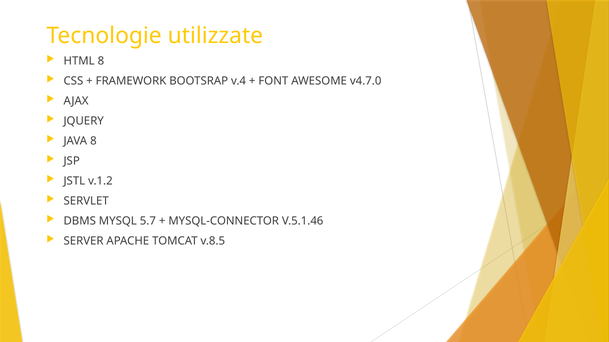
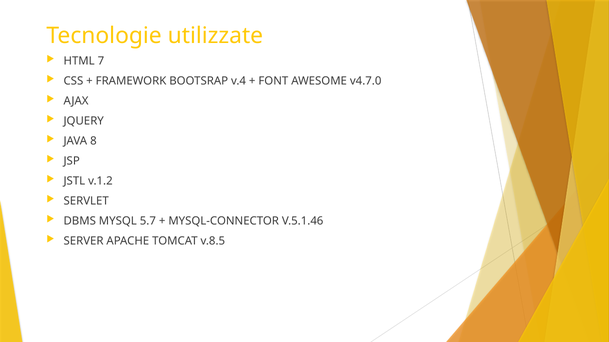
HTML 8: 8 -> 7
